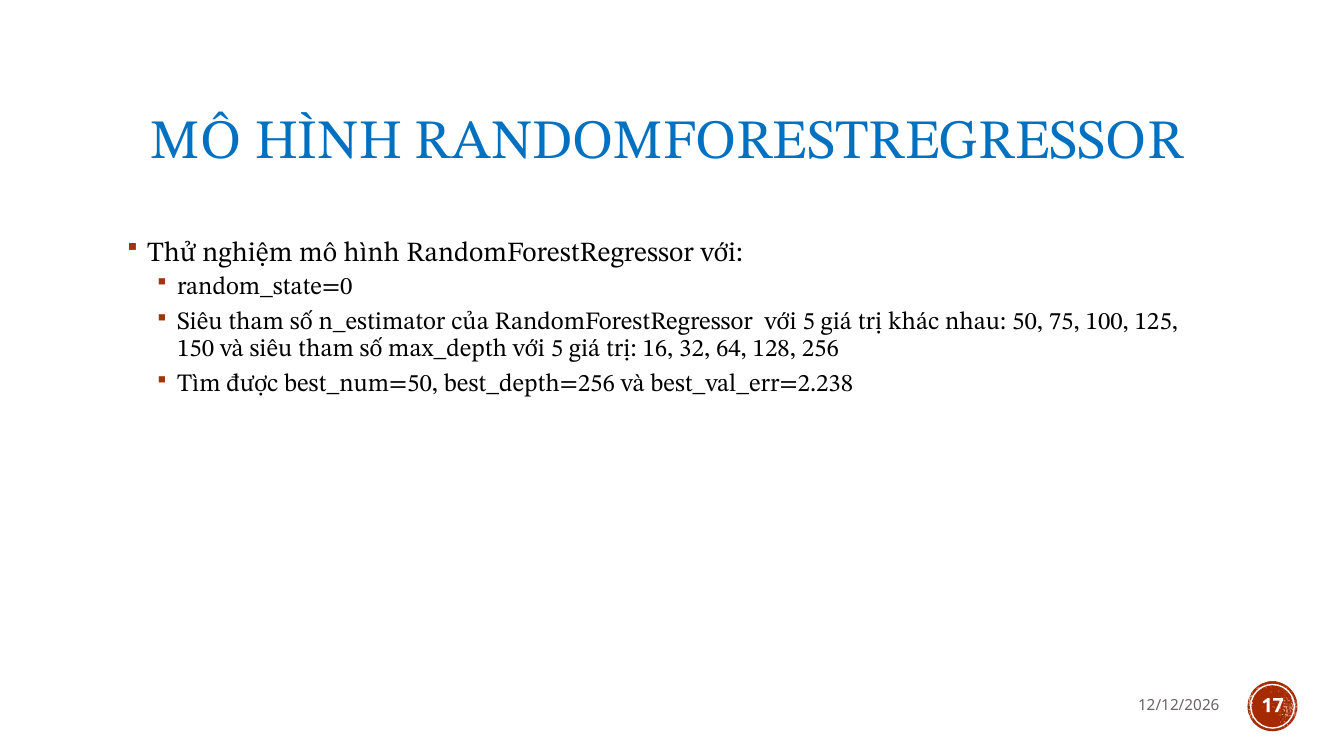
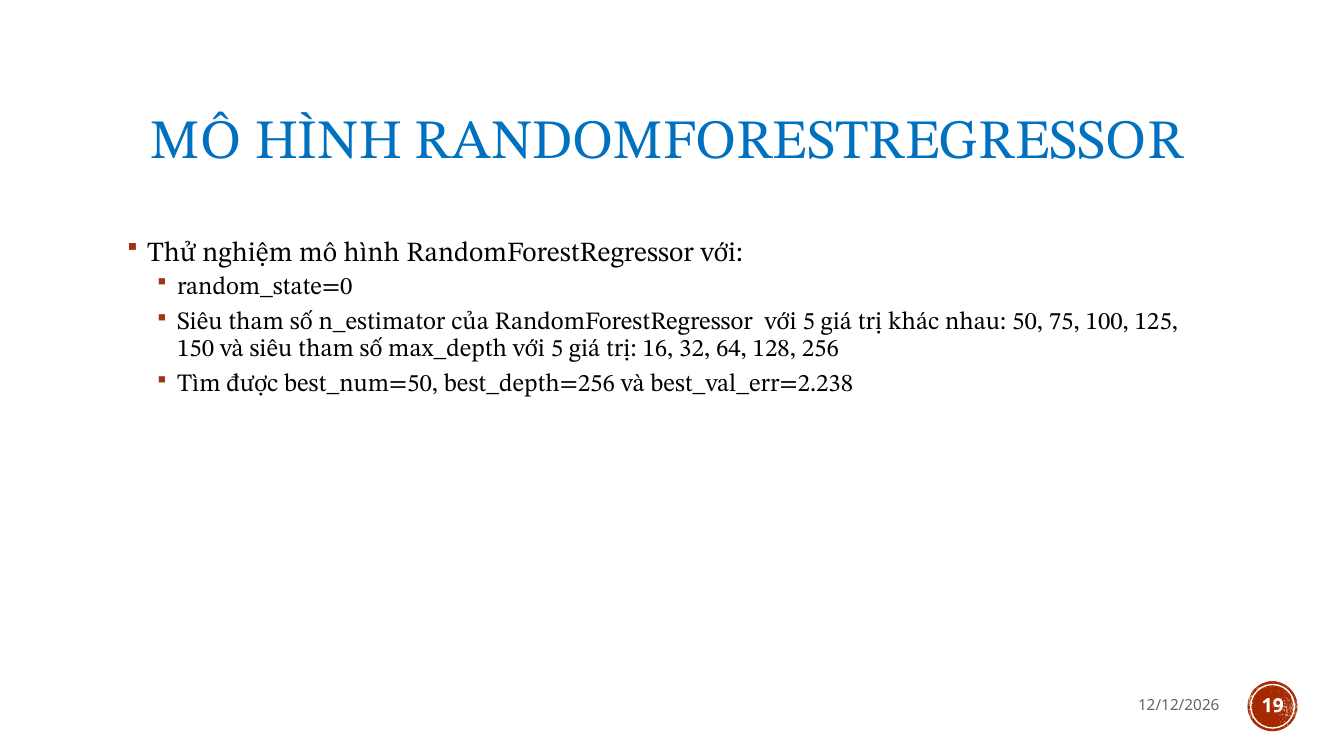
17: 17 -> 19
